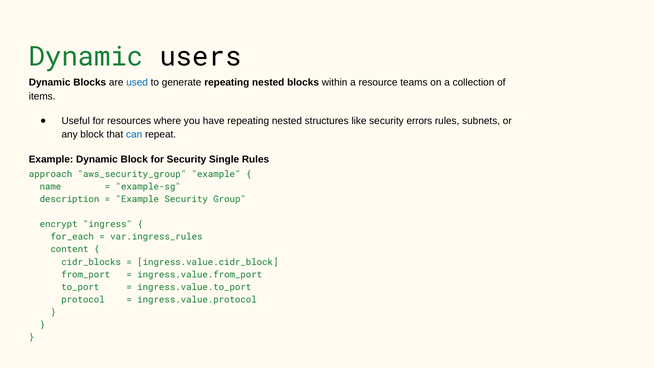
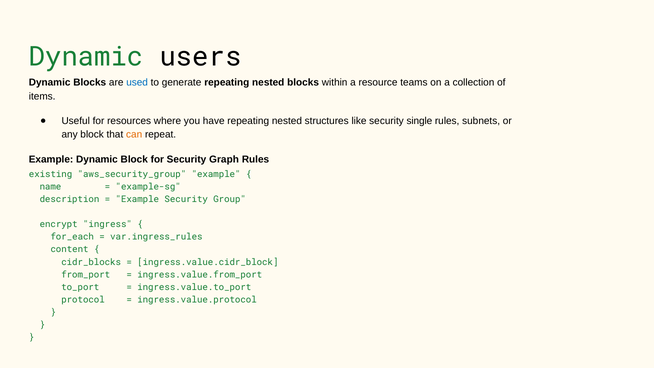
errors: errors -> single
can colour: blue -> orange
Single: Single -> Graph
approach: approach -> existing
